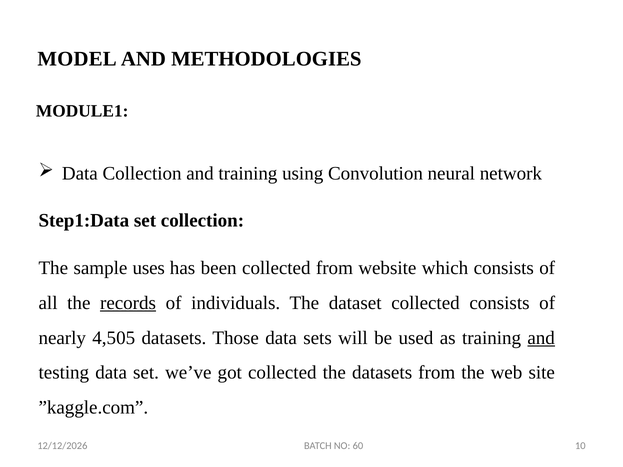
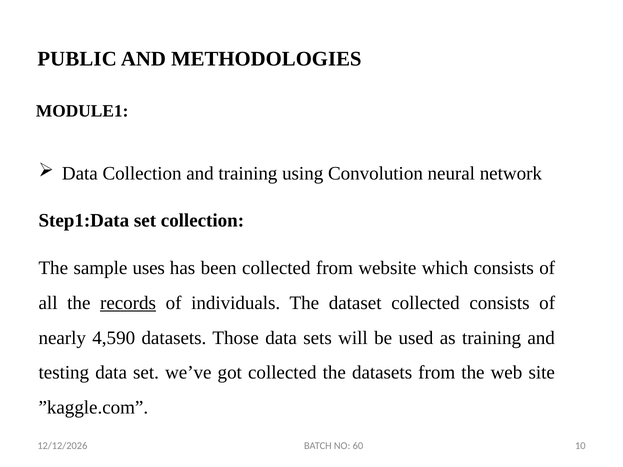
MODEL: MODEL -> PUBLIC
4,505: 4,505 -> 4,590
and at (541, 338) underline: present -> none
